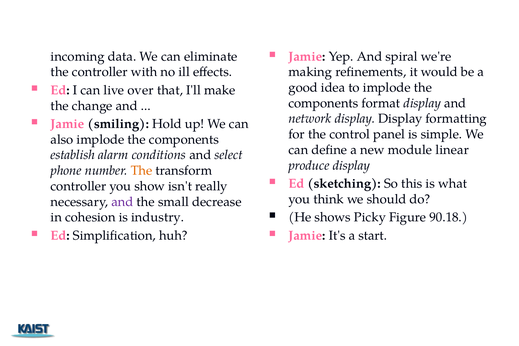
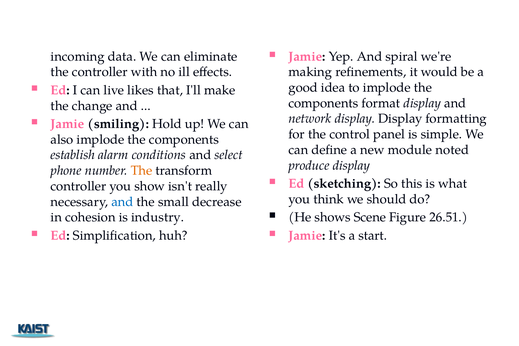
over: over -> likes
linear: linear -> noted
and at (122, 202) colour: purple -> blue
Picky: Picky -> Scene
90.18: 90.18 -> 26.51
